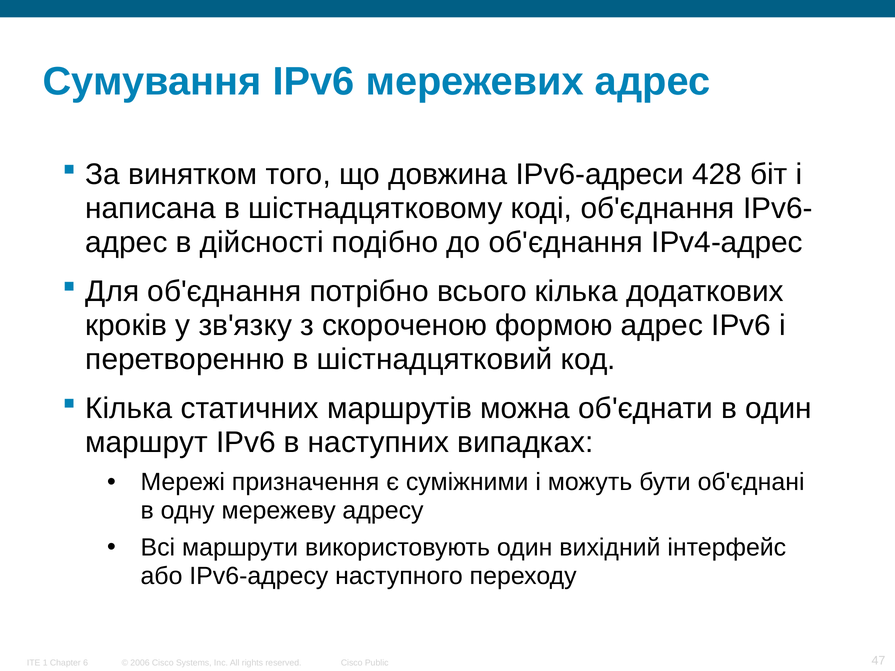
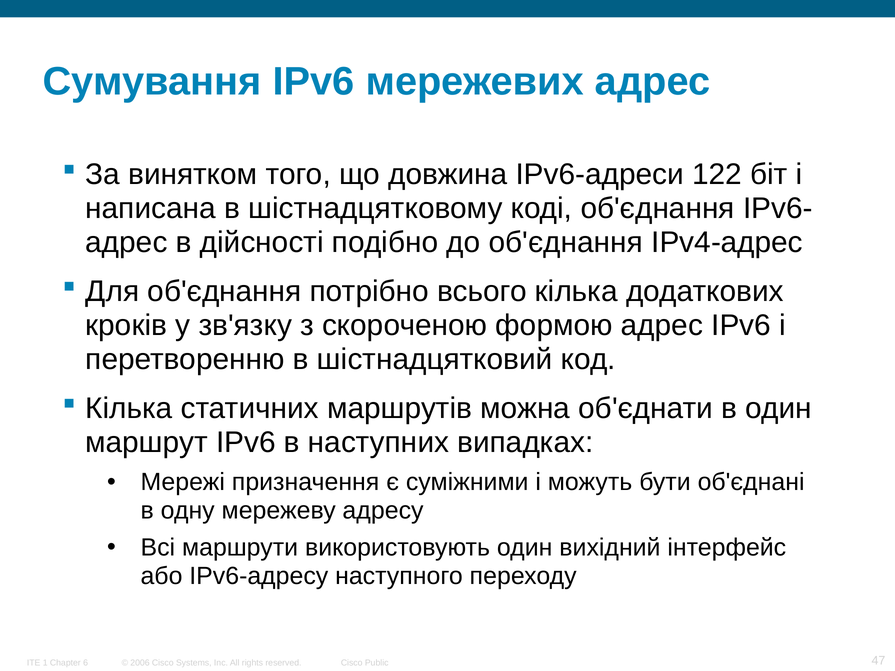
428: 428 -> 122
